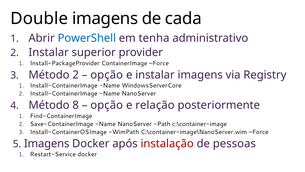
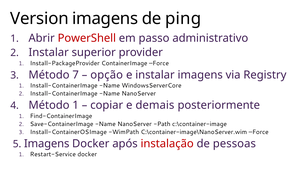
Double: Double -> Version
cada: cada -> ping
PowerShell colour: blue -> red
tenha: tenha -> passo
Método 2: 2 -> 7
Método 8: 8 -> 1
opção at (107, 105): opção -> copiar
relação: relação -> demais
